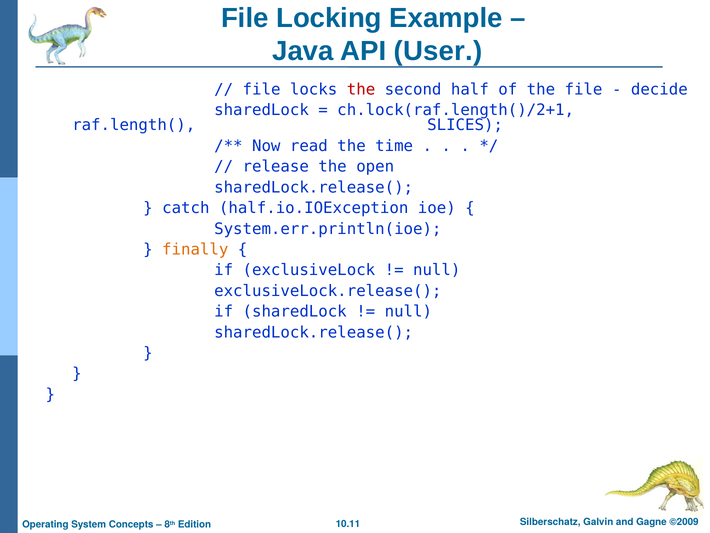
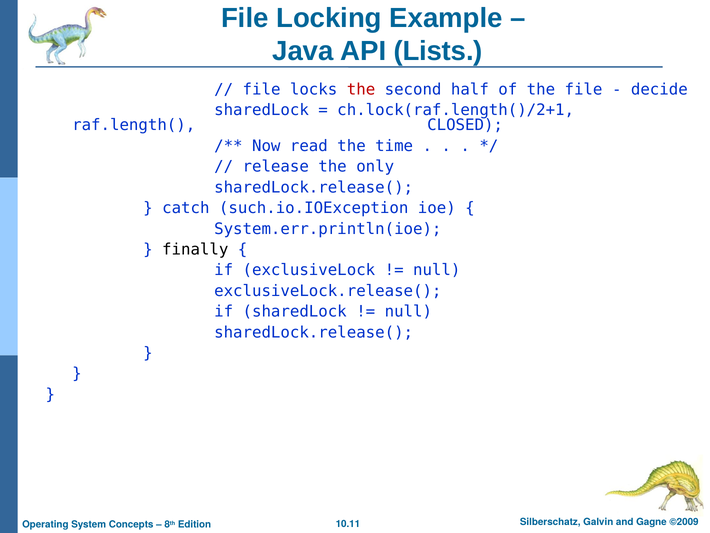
User: User -> Lists
SLICES: SLICES -> CLOSED
open: open -> only
half.io.IOException: half.io.IOException -> such.io.IOException
finally colour: orange -> black
